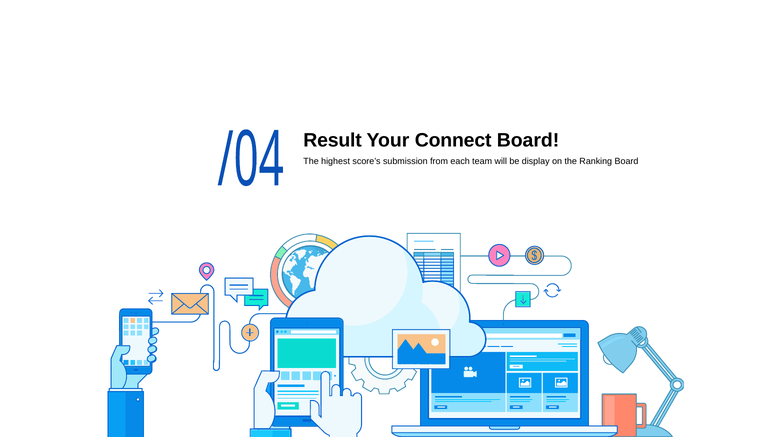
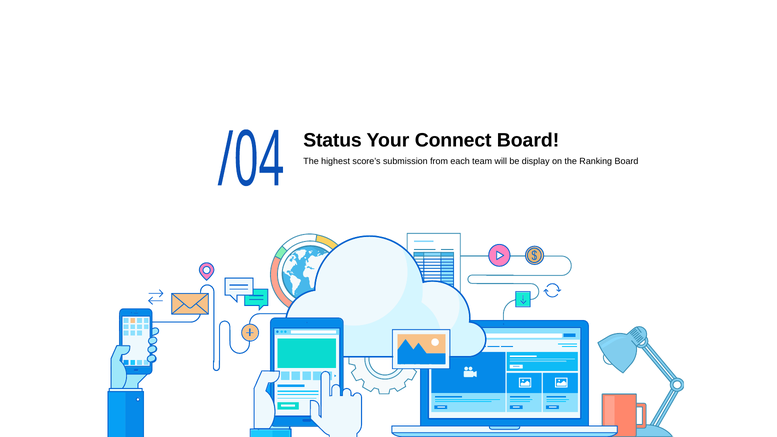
Result: Result -> Status
